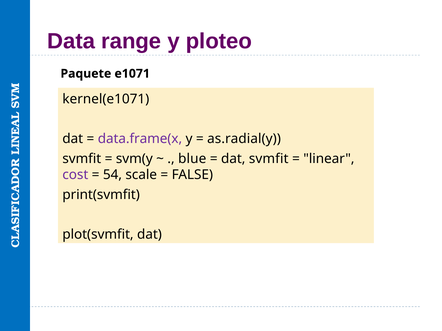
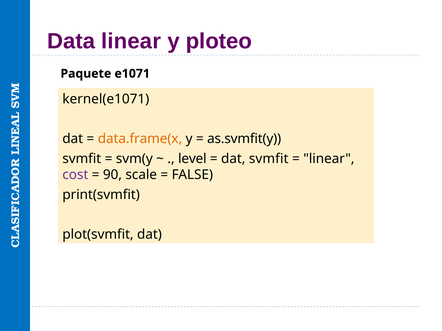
Data range: range -> linear
data.frame(x colour: purple -> orange
as.radial(y: as.radial(y -> as.svmfit(y
blue: blue -> level
54: 54 -> 90
